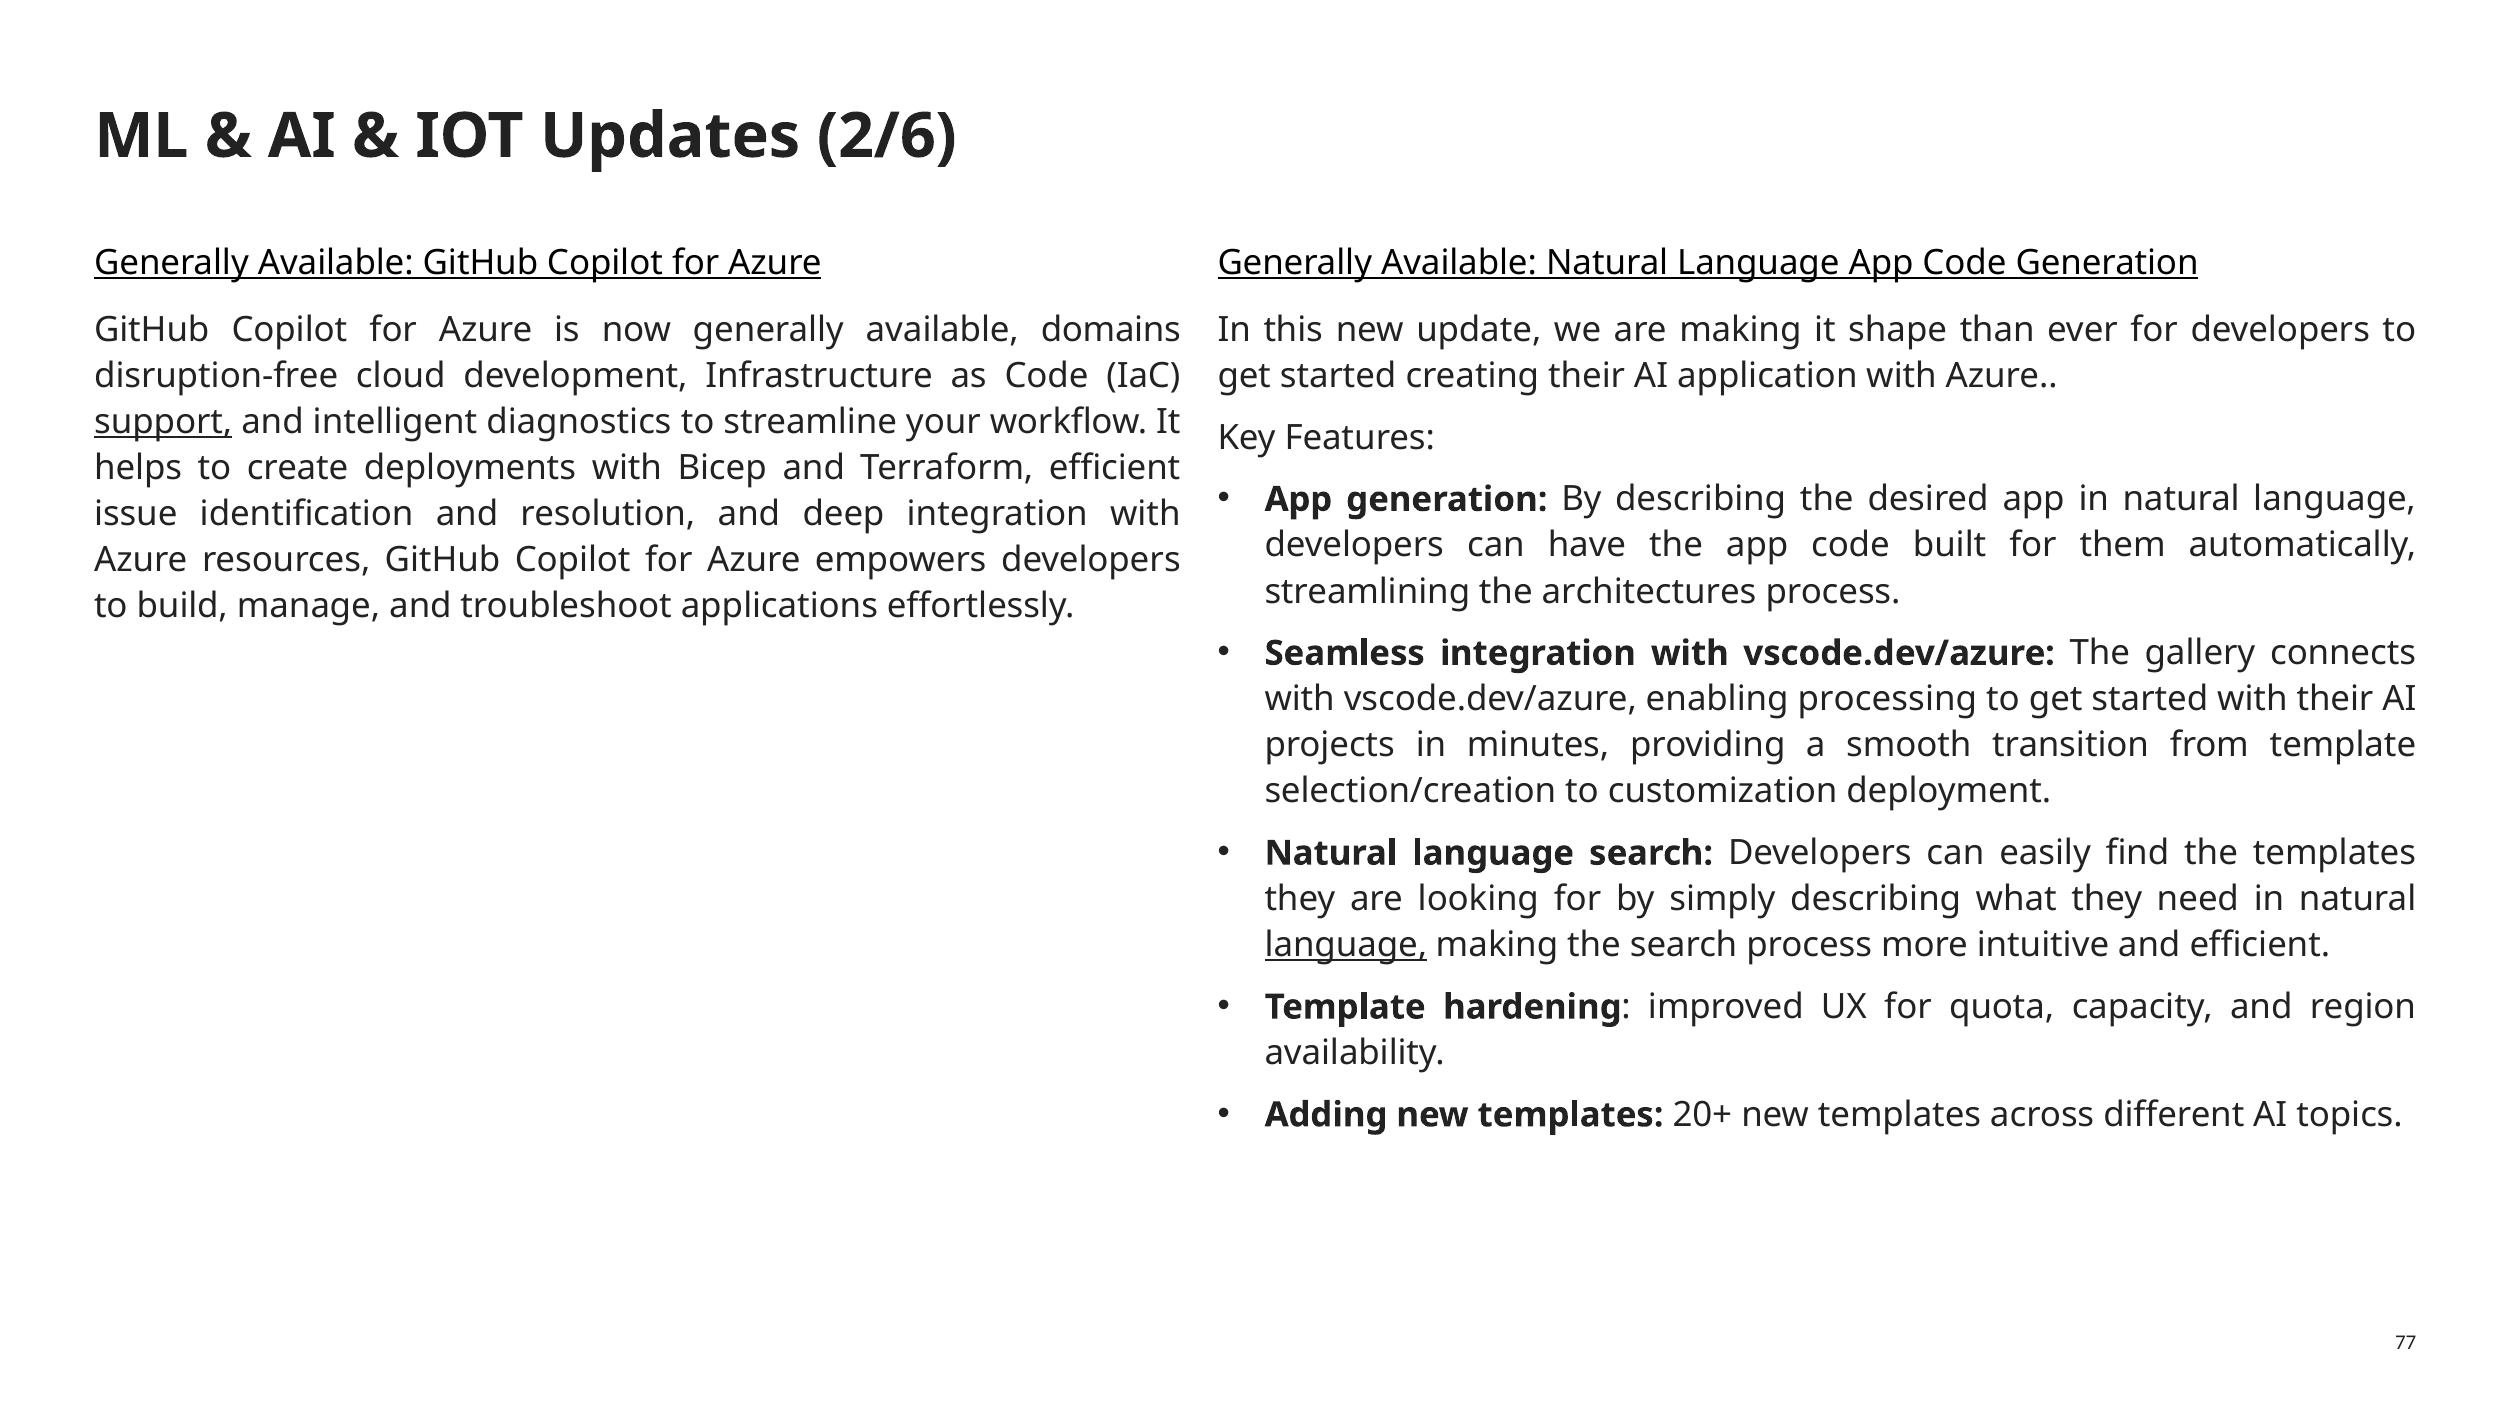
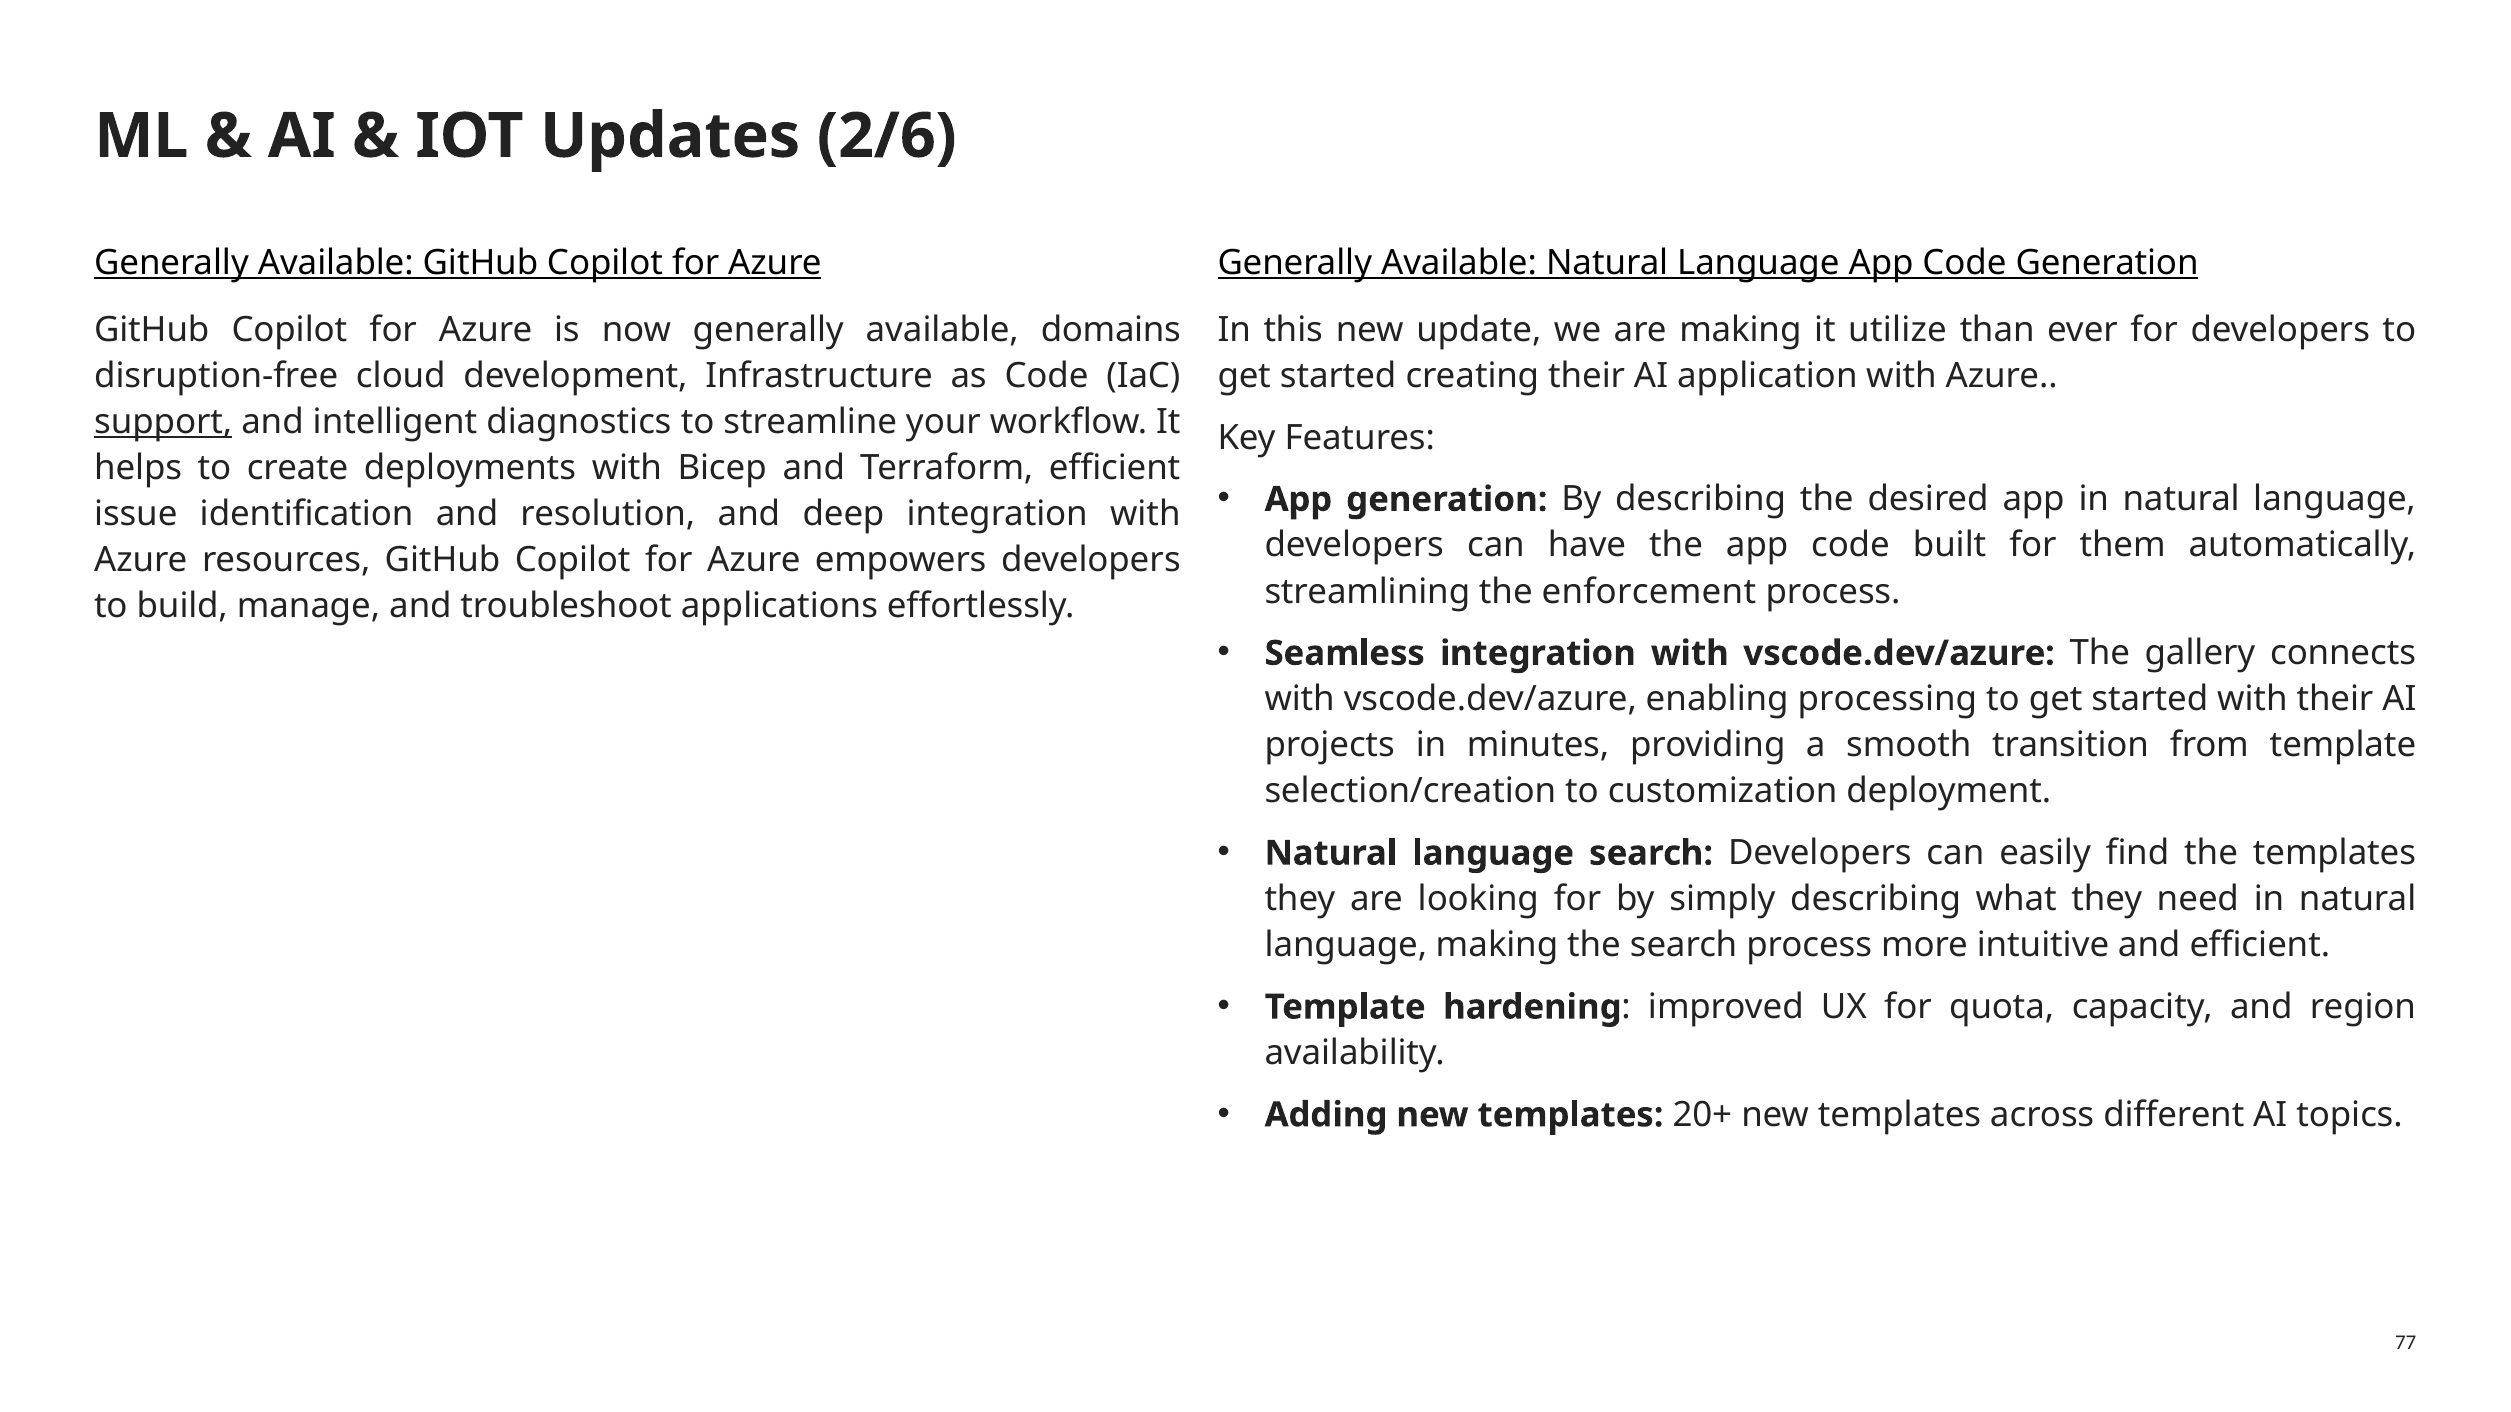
shape: shape -> utilize
architectures: architectures -> enforcement
language at (1346, 946) underline: present -> none
